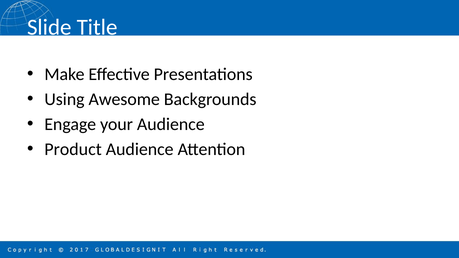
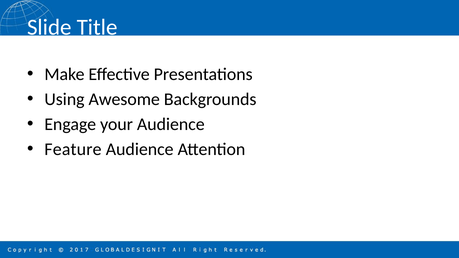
Product: Product -> Feature
